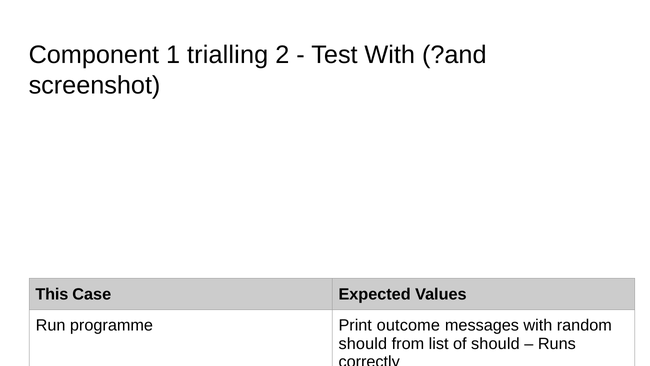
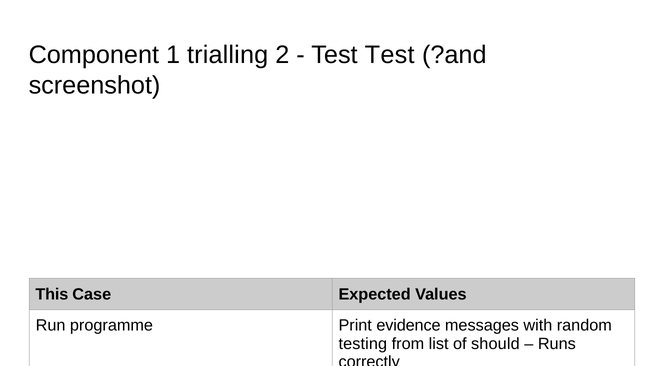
Test With: With -> Test
outcome: outcome -> evidence
should at (363, 343): should -> testing
